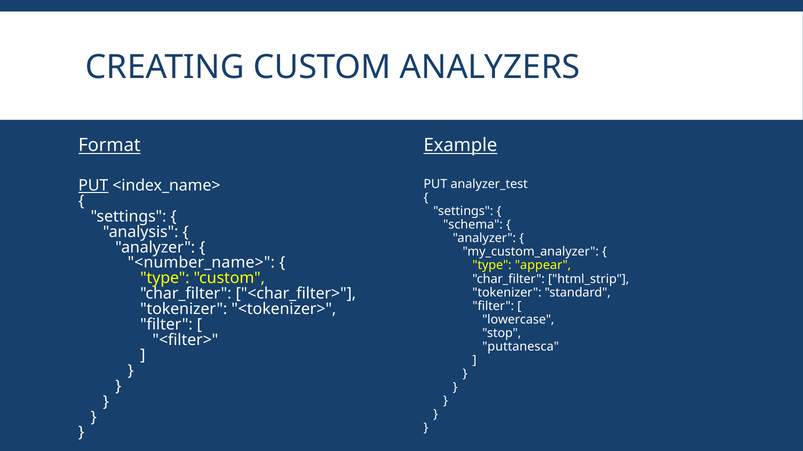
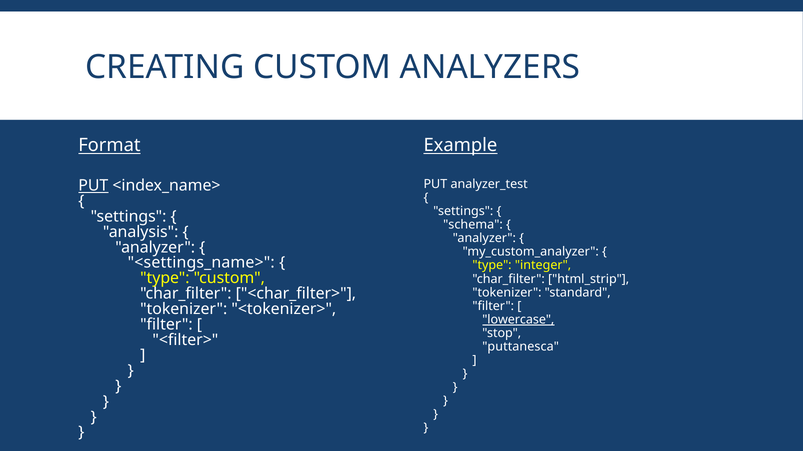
<number_name>: <number_name> -> <settings_name>
appear: appear -> integer
lowercase underline: none -> present
